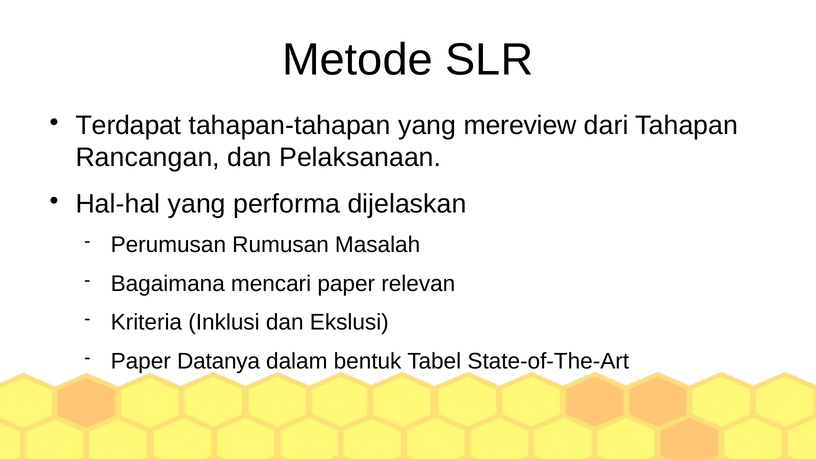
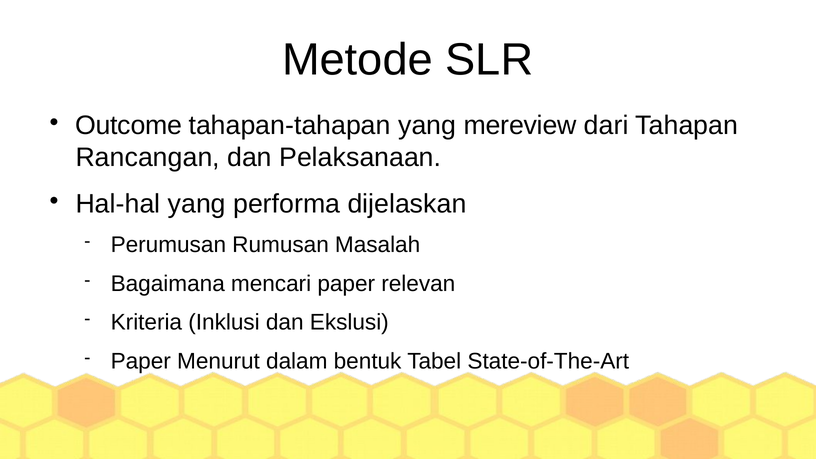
Terdapat: Terdapat -> Outcome
Datanya: Datanya -> Menurut
